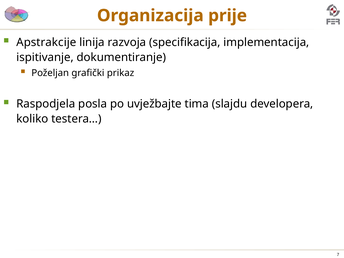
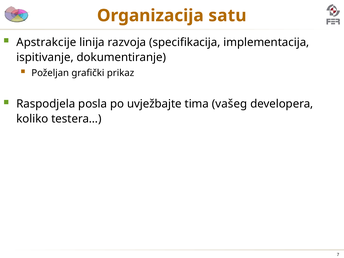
prije: prije -> satu
slajdu: slajdu -> vašeg
